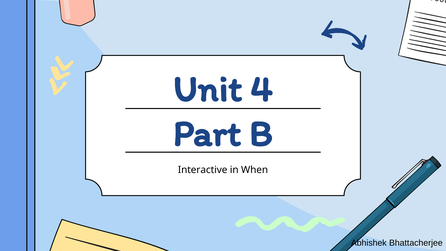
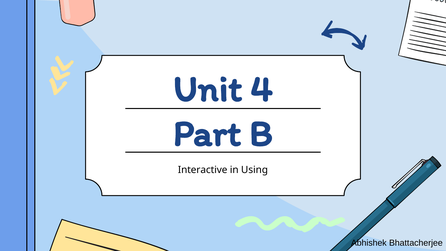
When: When -> Using
